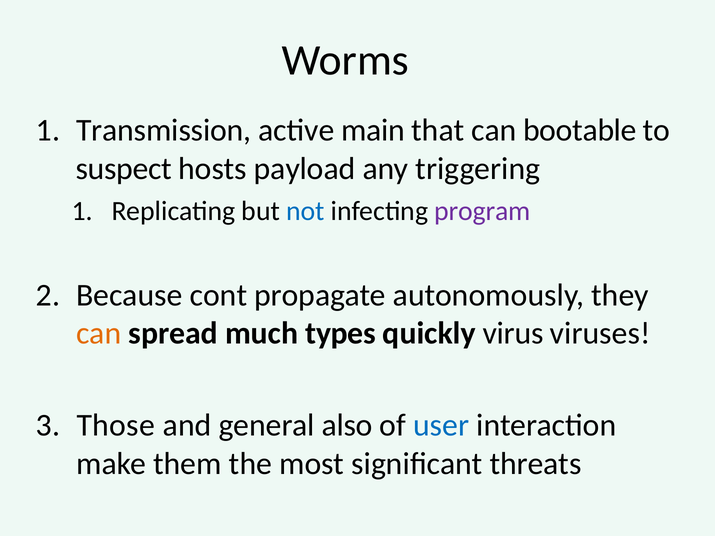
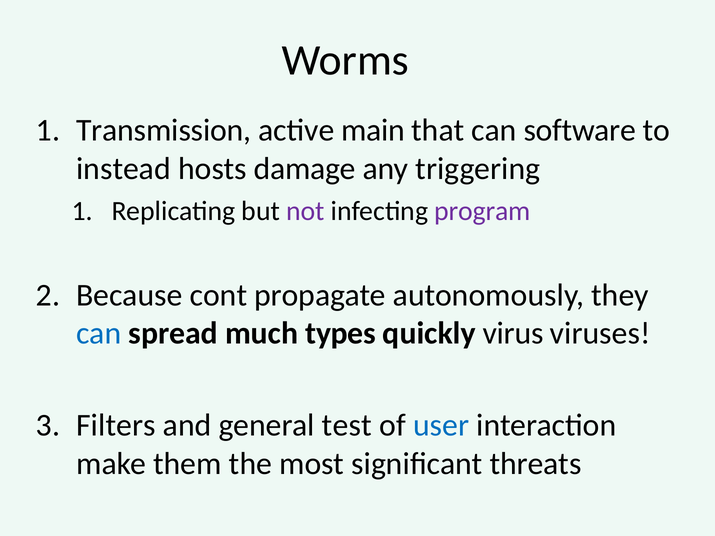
bootable: bootable -> software
suspect: suspect -> instead
payload: payload -> damage
not colour: blue -> purple
can at (99, 334) colour: orange -> blue
Those: Those -> Filters
also: also -> test
